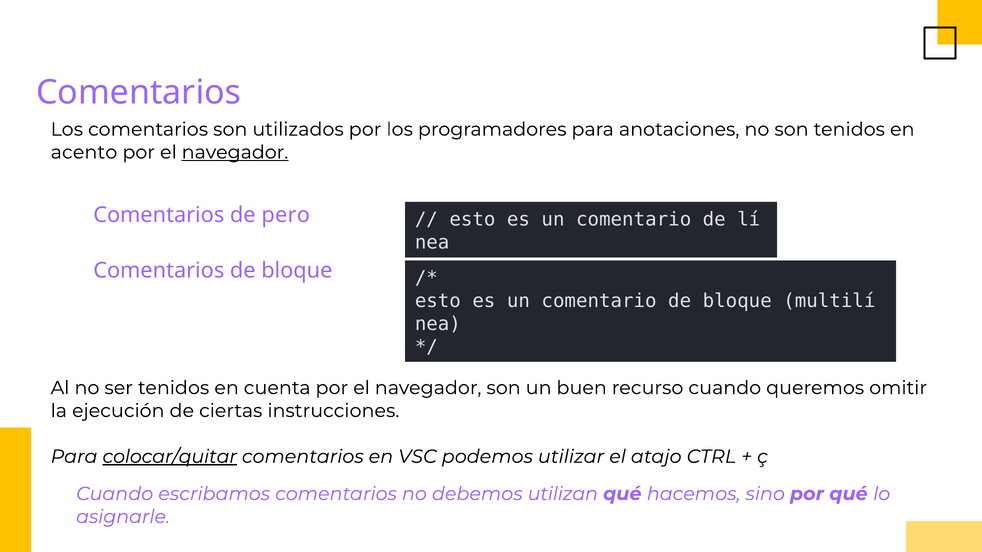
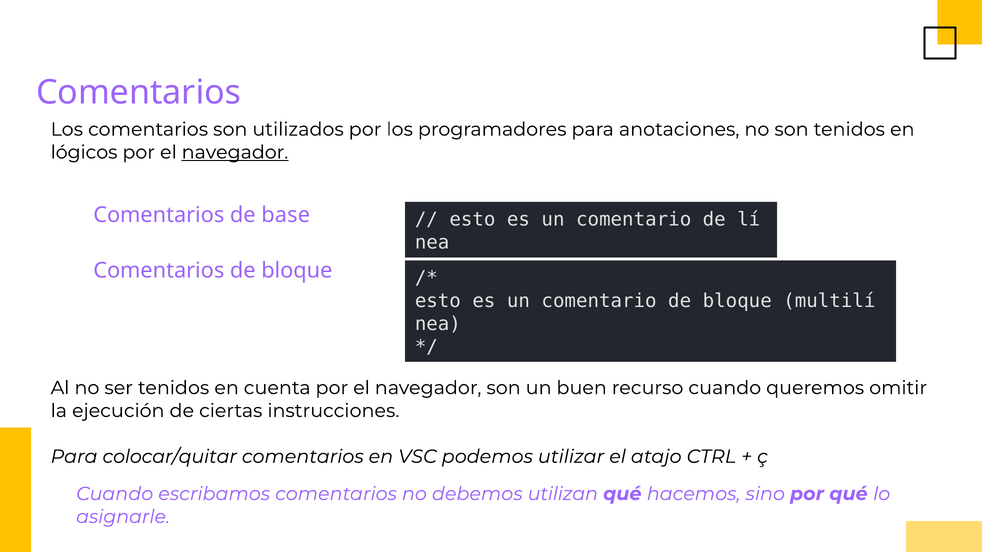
acento: acento -> lógicos
pero: pero -> base
colocar/quitar underline: present -> none
